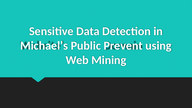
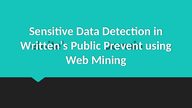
Michael’s: Michael’s -> Written’s
